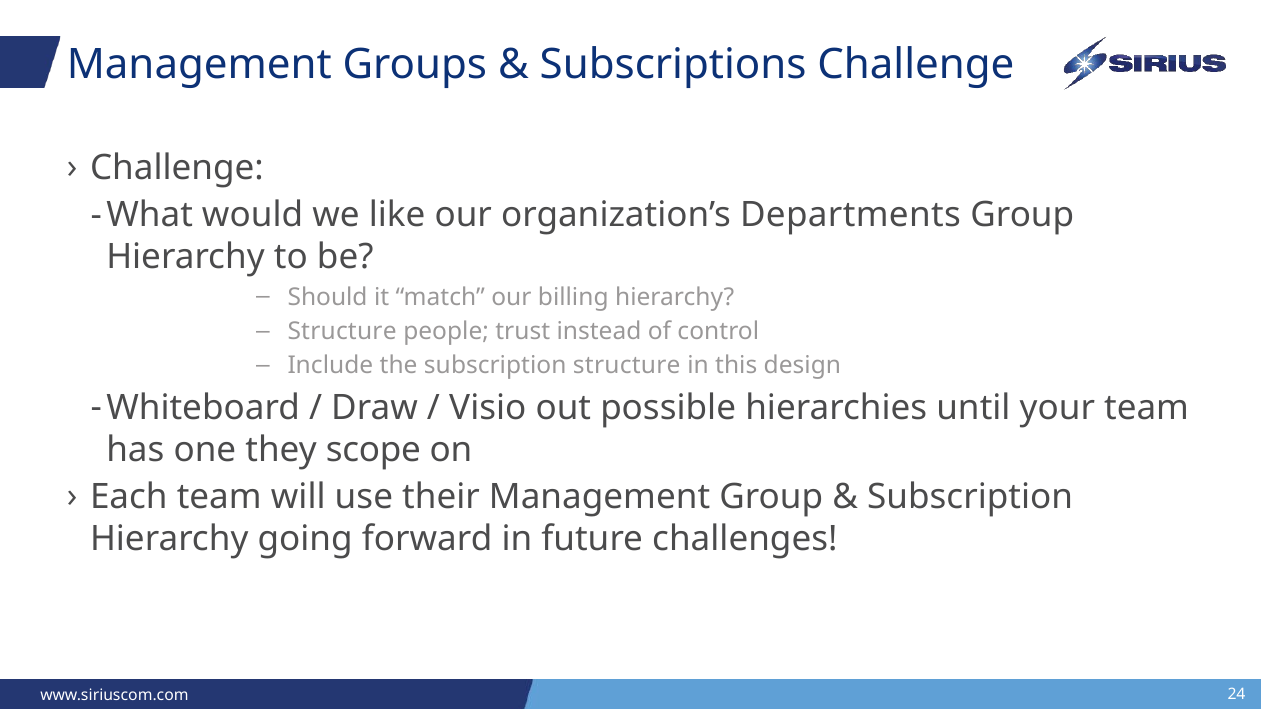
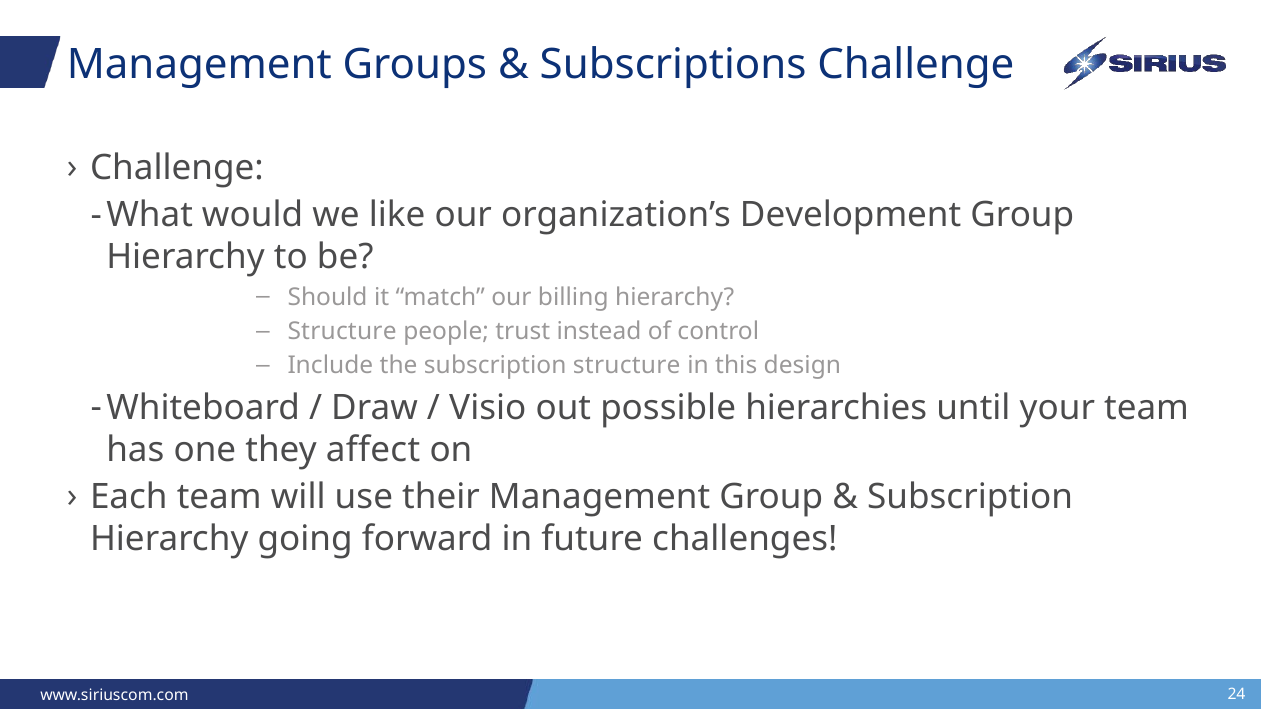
Departments: Departments -> Development
scope: scope -> affect
